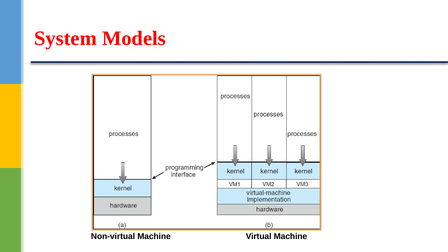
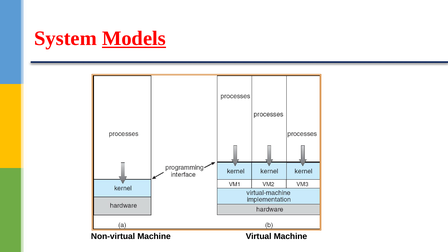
Models underline: none -> present
